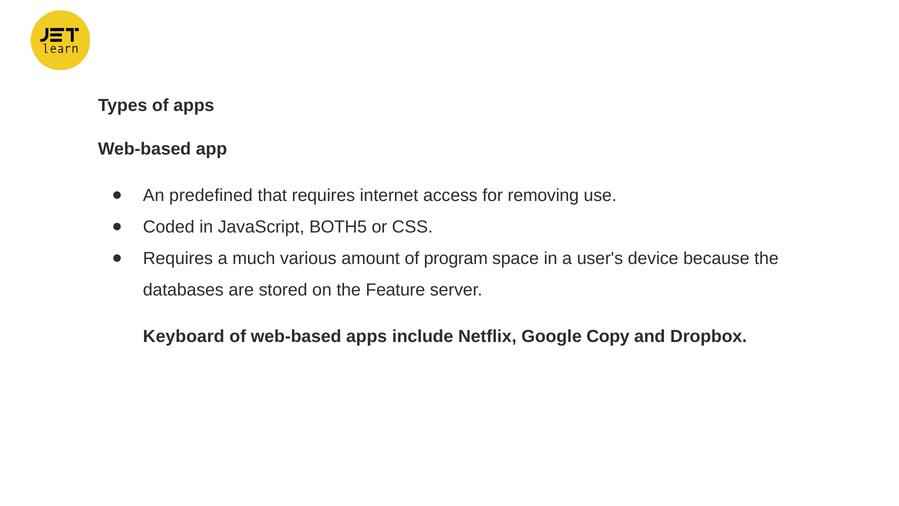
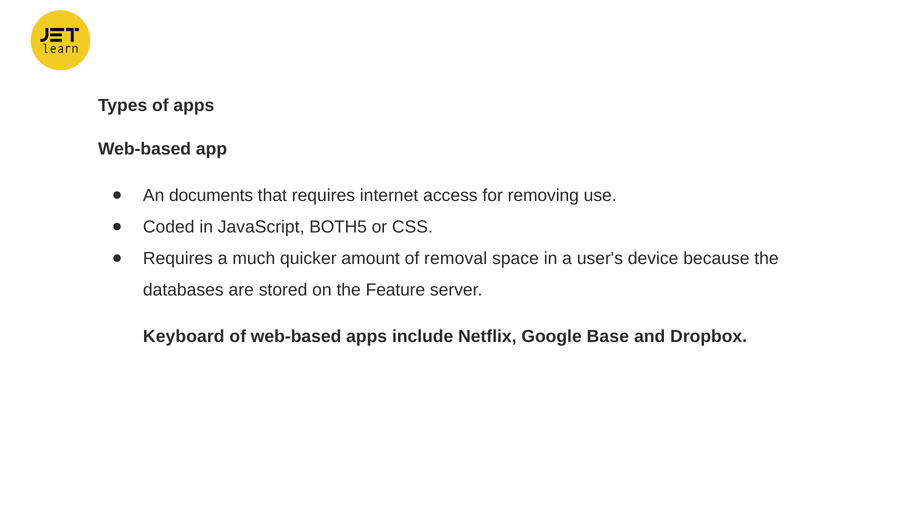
predefined: predefined -> documents
various: various -> quicker
program: program -> removal
Copy: Copy -> Base
